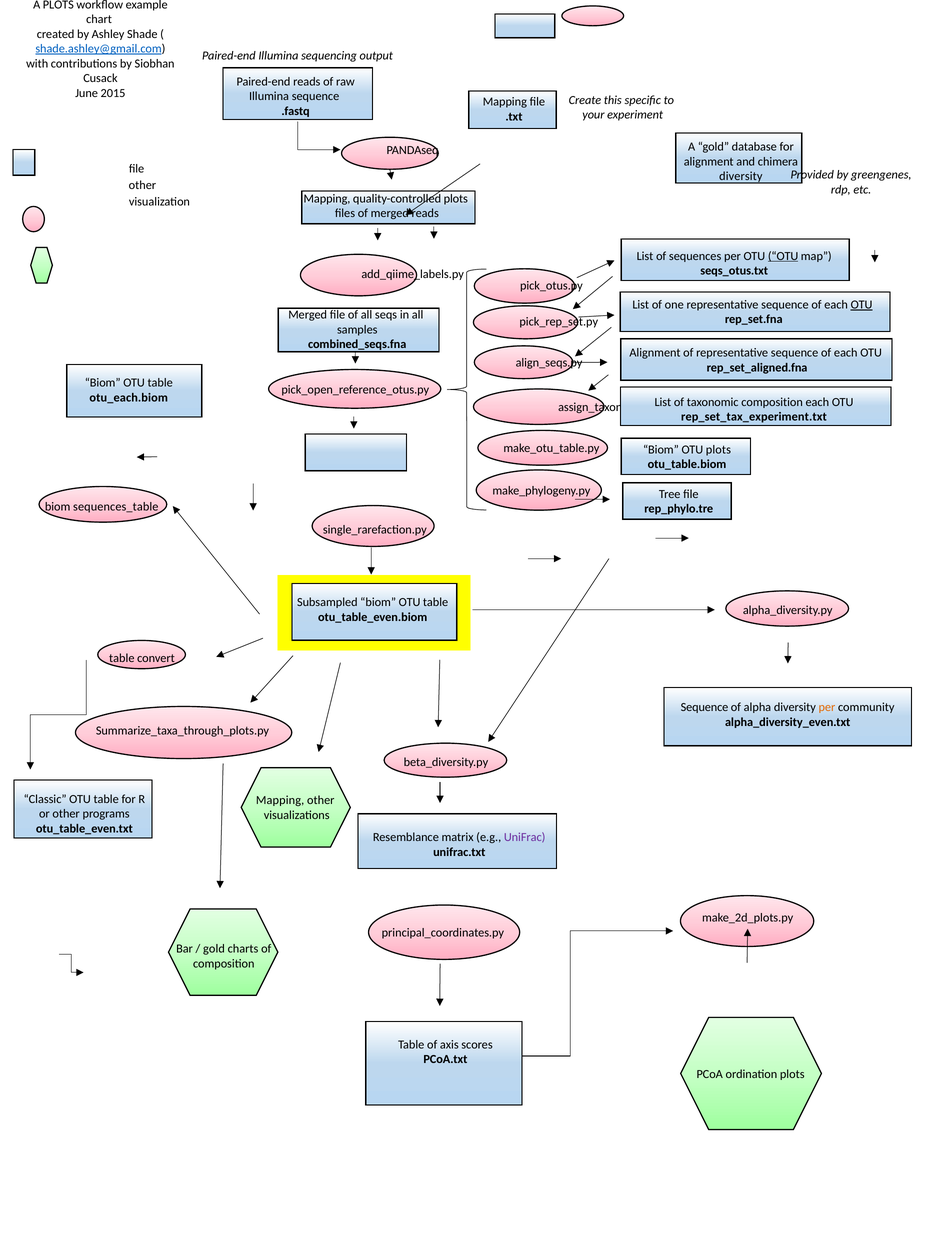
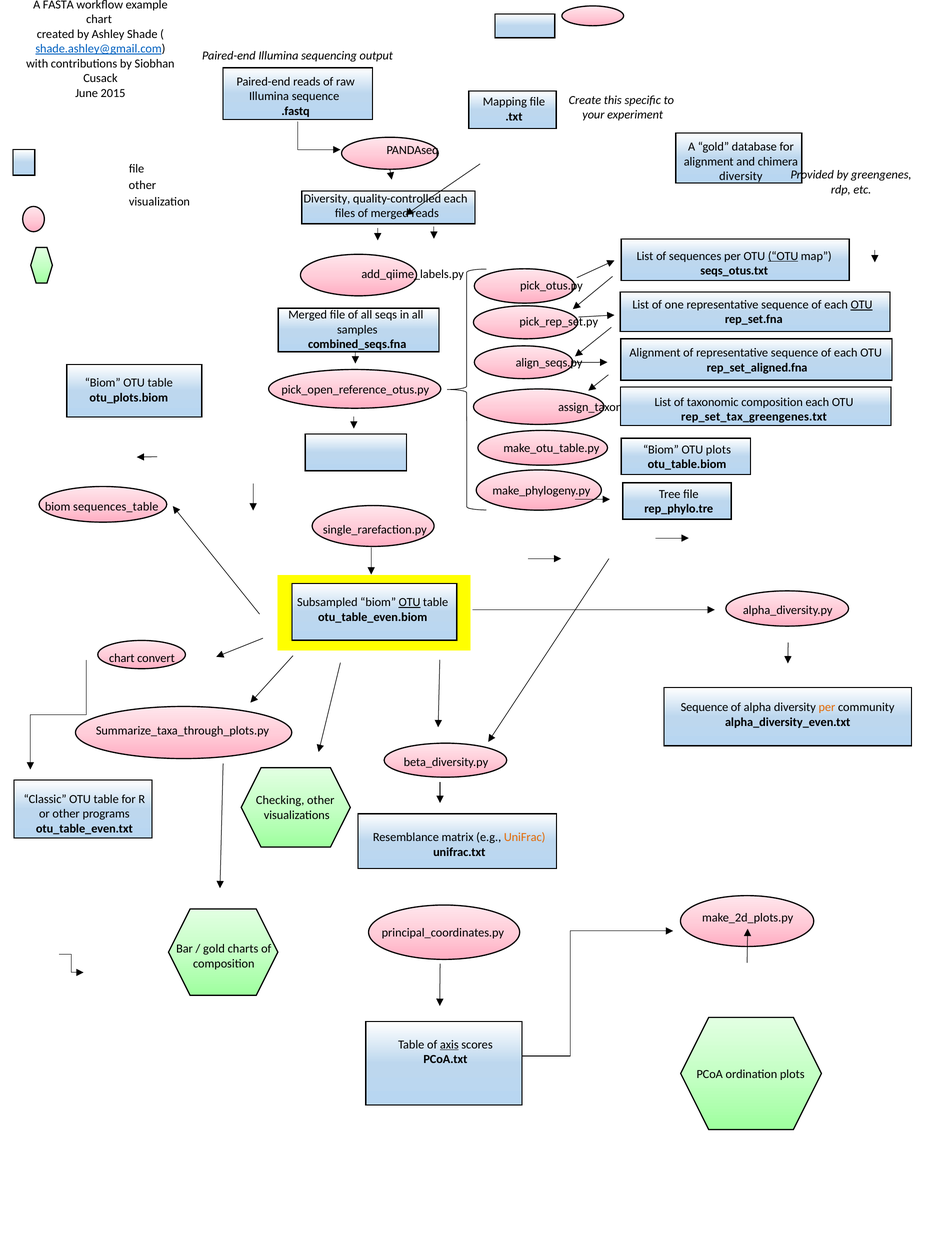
A PLOTS: PLOTS -> FASTA
Mapping at (327, 199): Mapping -> Diversity
quality-controlled plots: plots -> each
otu_each.biom: otu_each.biom -> otu_plots.biom
rep_set_tax_experiment.txt: rep_set_tax_experiment.txt -> rep_set_tax_greengenes.txt
OTU at (410, 602) underline: none -> present
table at (122, 659): table -> chart
Mapping at (280, 800): Mapping -> Checking
UniFrac colour: purple -> orange
axis underline: none -> present
